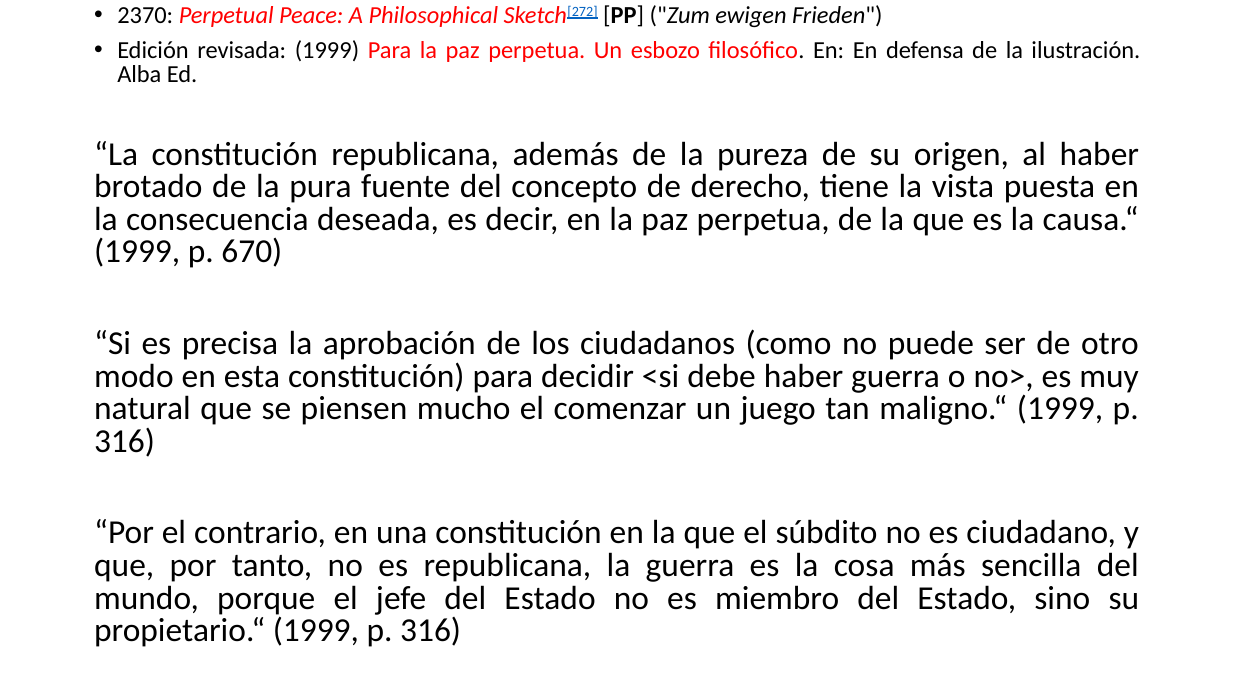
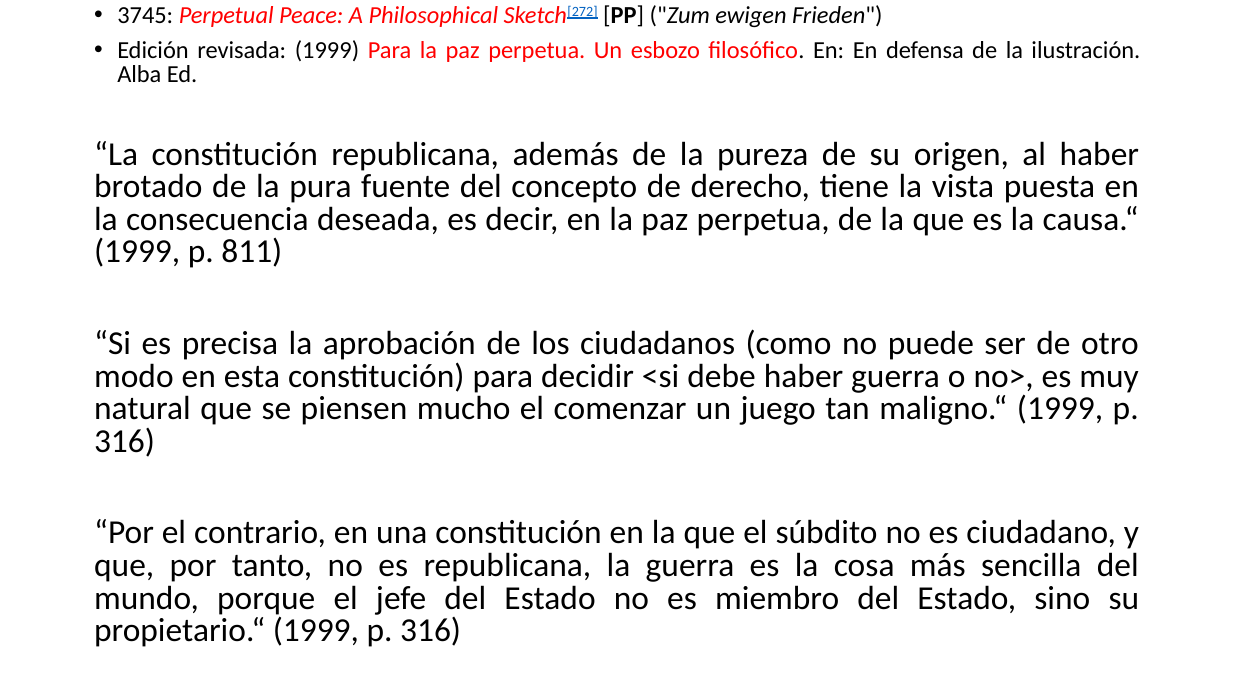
2370: 2370 -> 3745
670: 670 -> 811
